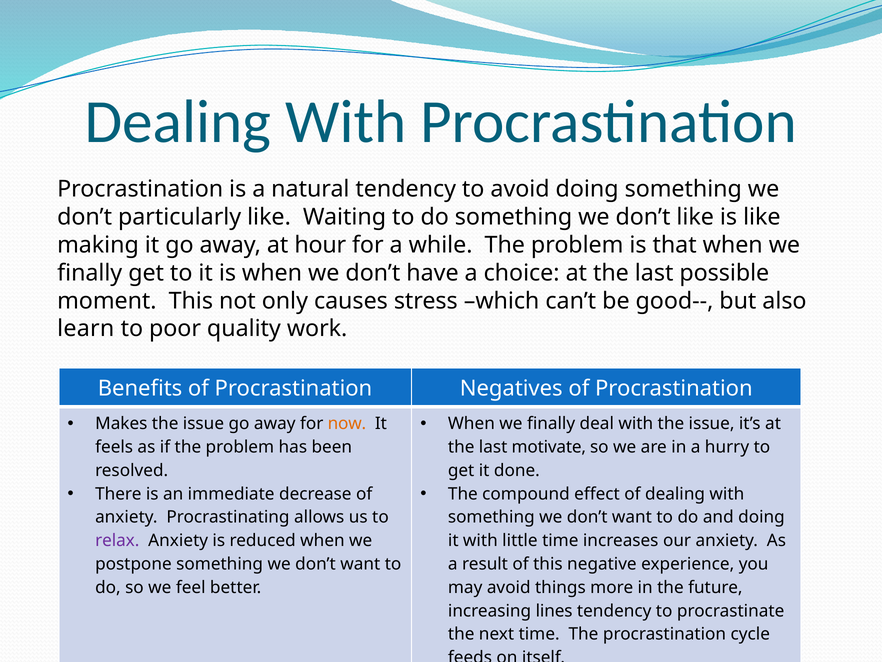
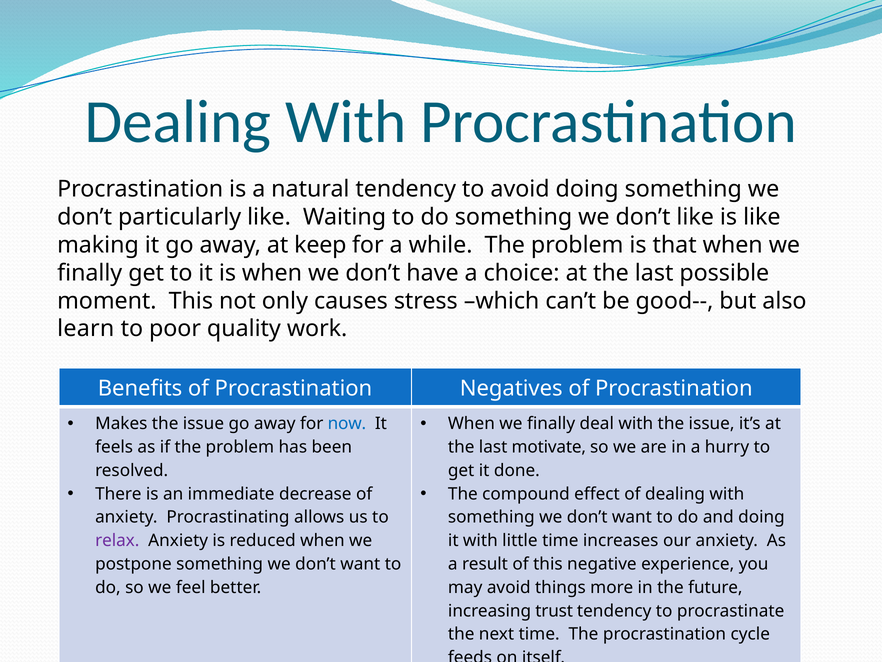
hour: hour -> keep
now colour: orange -> blue
lines: lines -> trust
